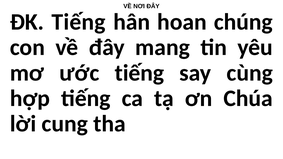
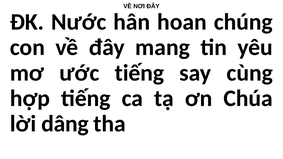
ĐK Tiếng: Tiếng -> Nước
cung: cung -> dâng
